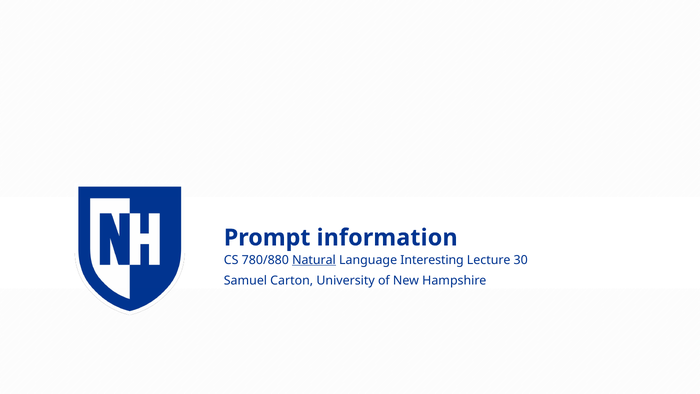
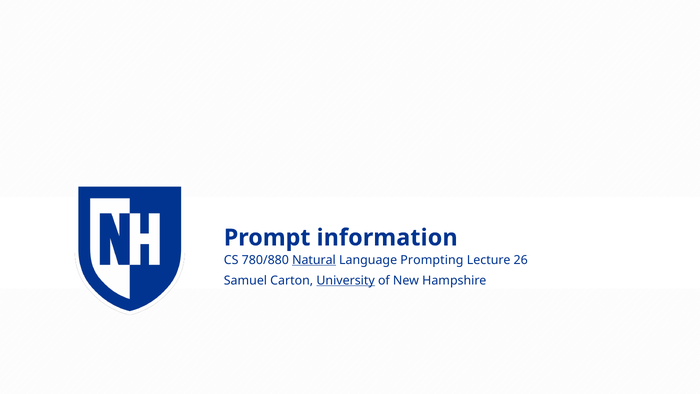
Interesting: Interesting -> Prompting
30: 30 -> 26
University underline: none -> present
